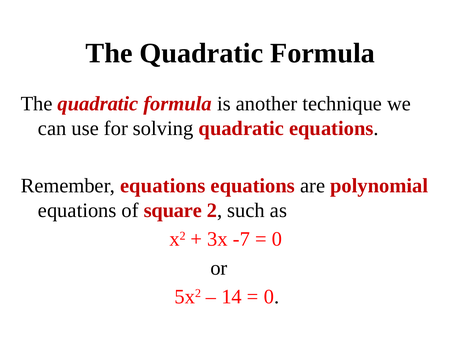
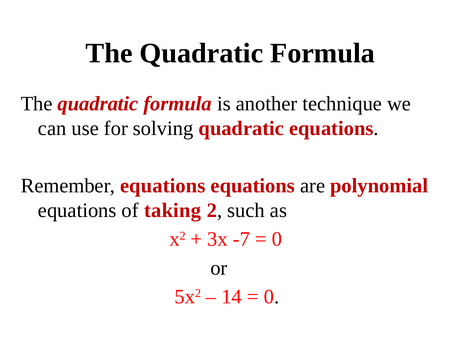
square: square -> taking
